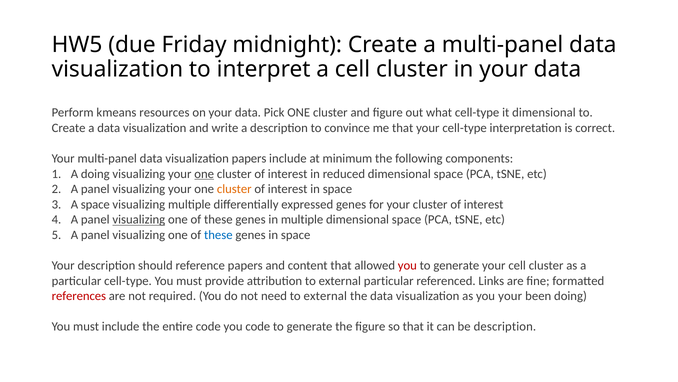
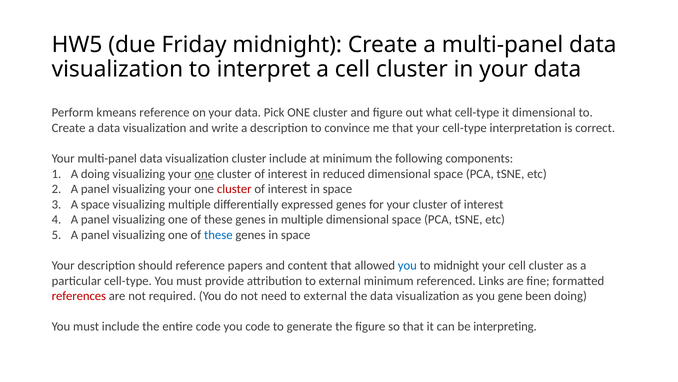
kmeans resources: resources -> reference
visualization papers: papers -> cluster
cluster at (234, 189) colour: orange -> red
visualizing at (139, 219) underline: present -> none
you at (407, 265) colour: red -> blue
generate at (456, 265): generate -> midnight
external particular: particular -> minimum
you your: your -> gene
be description: description -> interpreting
